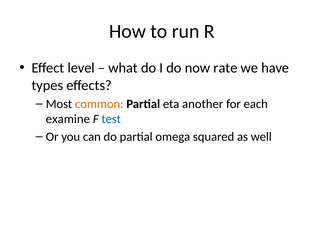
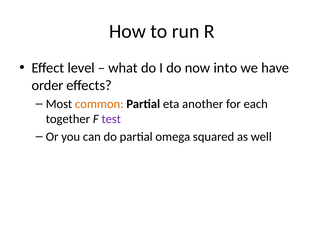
rate: rate -> into
types: types -> order
examine: examine -> together
test colour: blue -> purple
